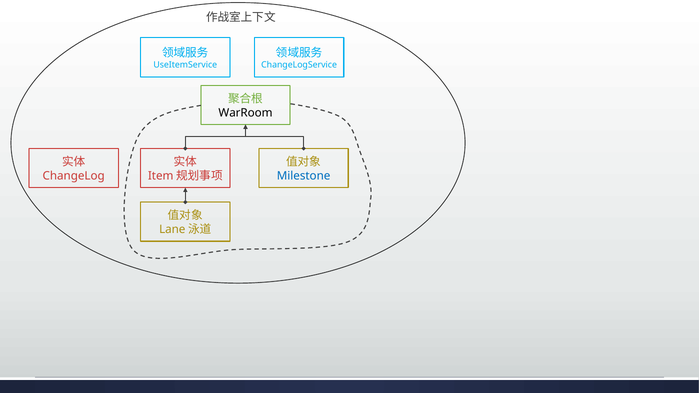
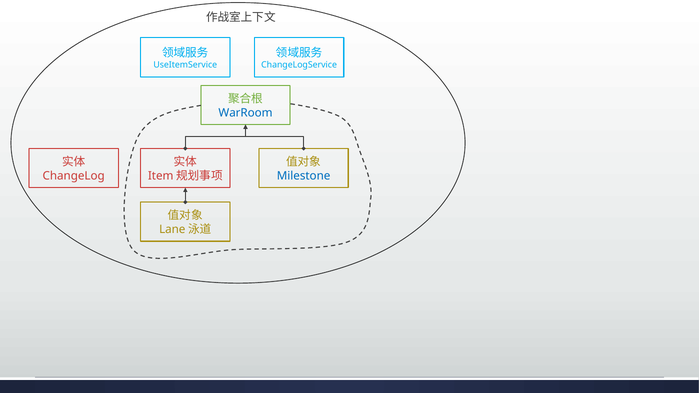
WarRoom colour: black -> blue
